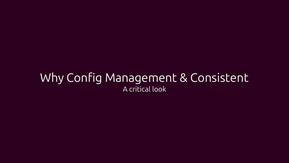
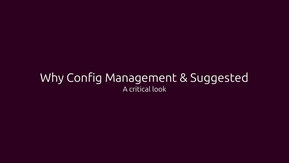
Consistent: Consistent -> Suggested
